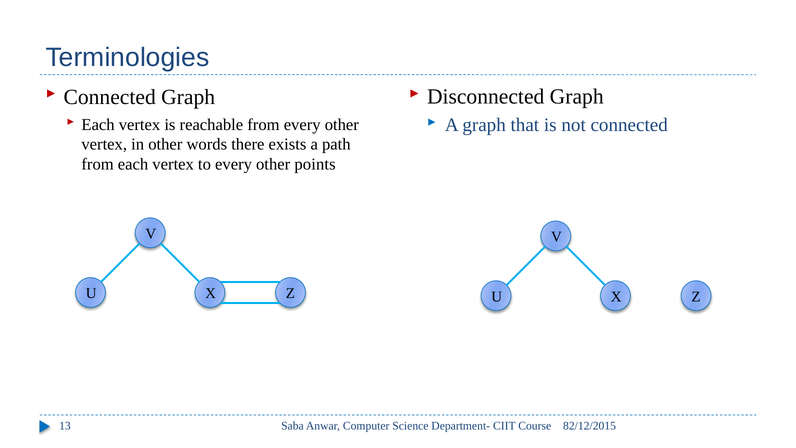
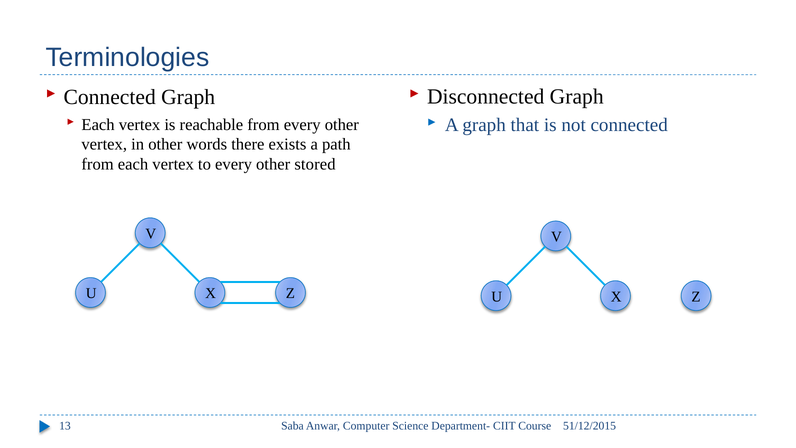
points: points -> stored
82/12/2015: 82/12/2015 -> 51/12/2015
